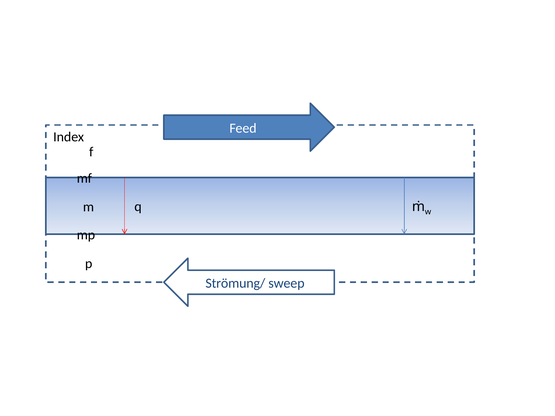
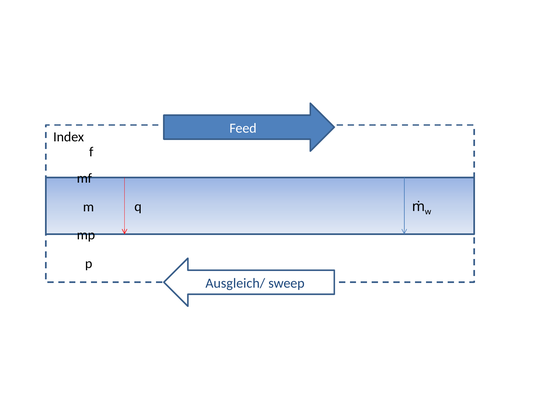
Strömung/: Strömung/ -> Ausgleich/
